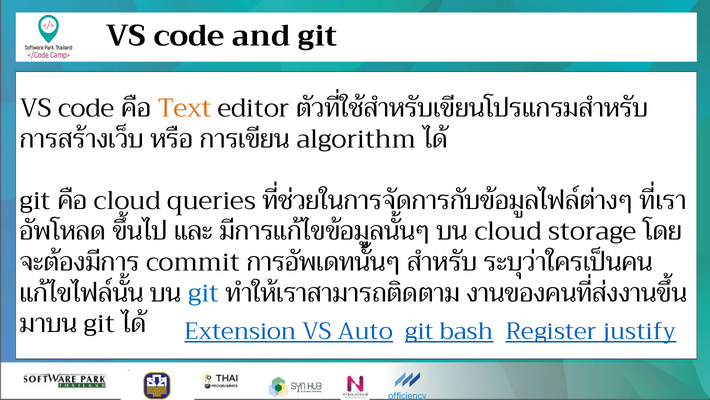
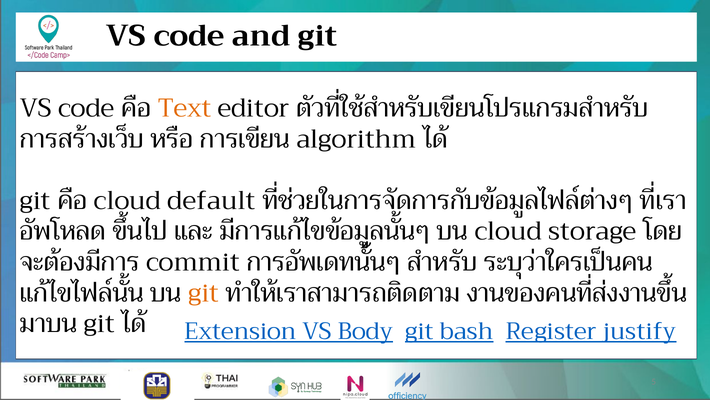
queries: queries -> default
git at (204, 293) colour: blue -> orange
Auto: Auto -> Body
